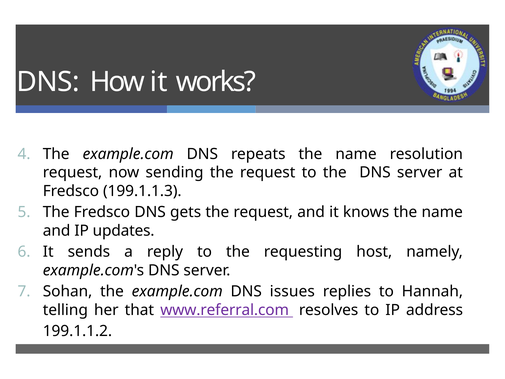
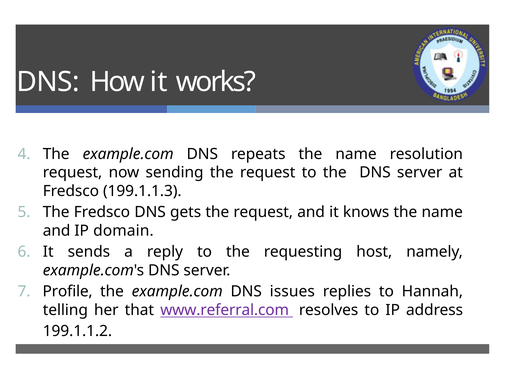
updates: updates -> domain
Sohan: Sohan -> Profile
